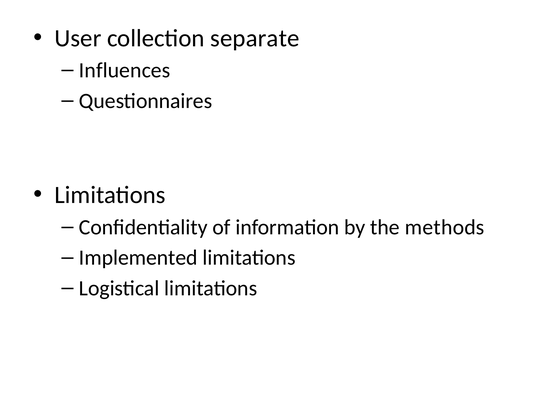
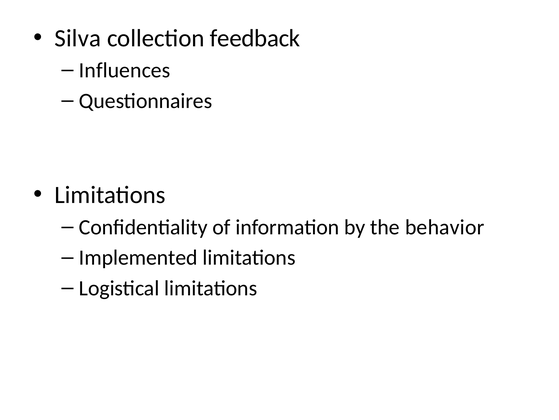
User: User -> Silva
separate: separate -> feedback
methods: methods -> behavior
